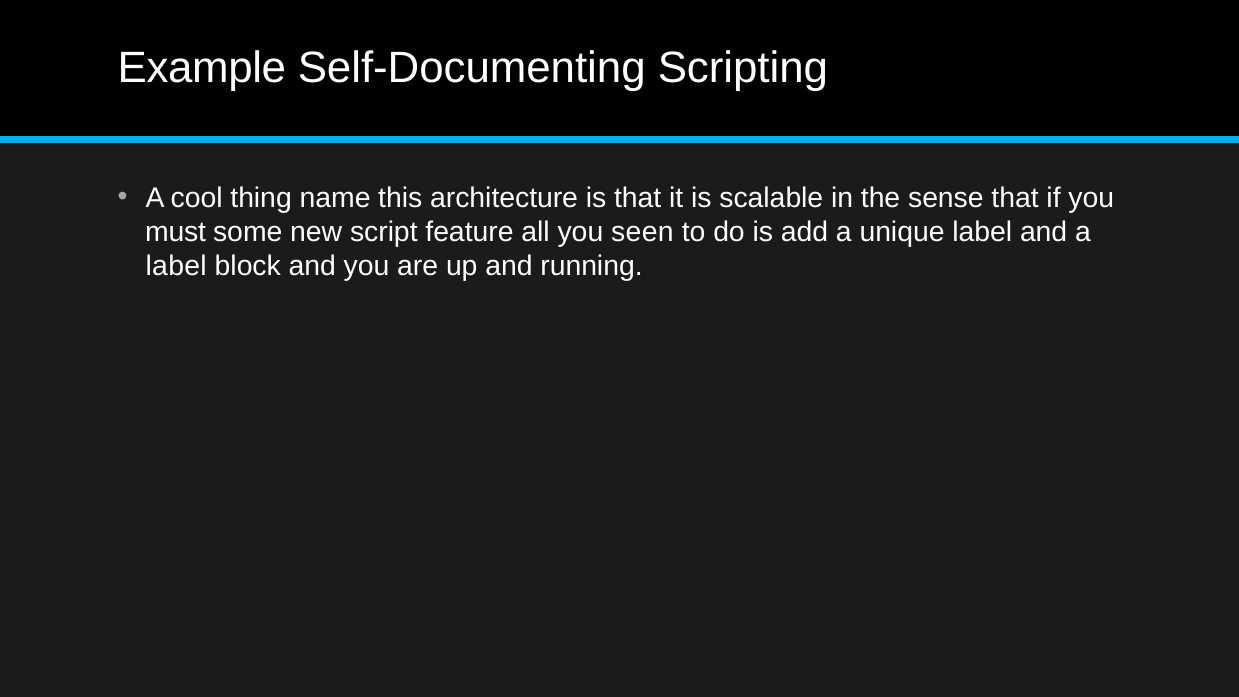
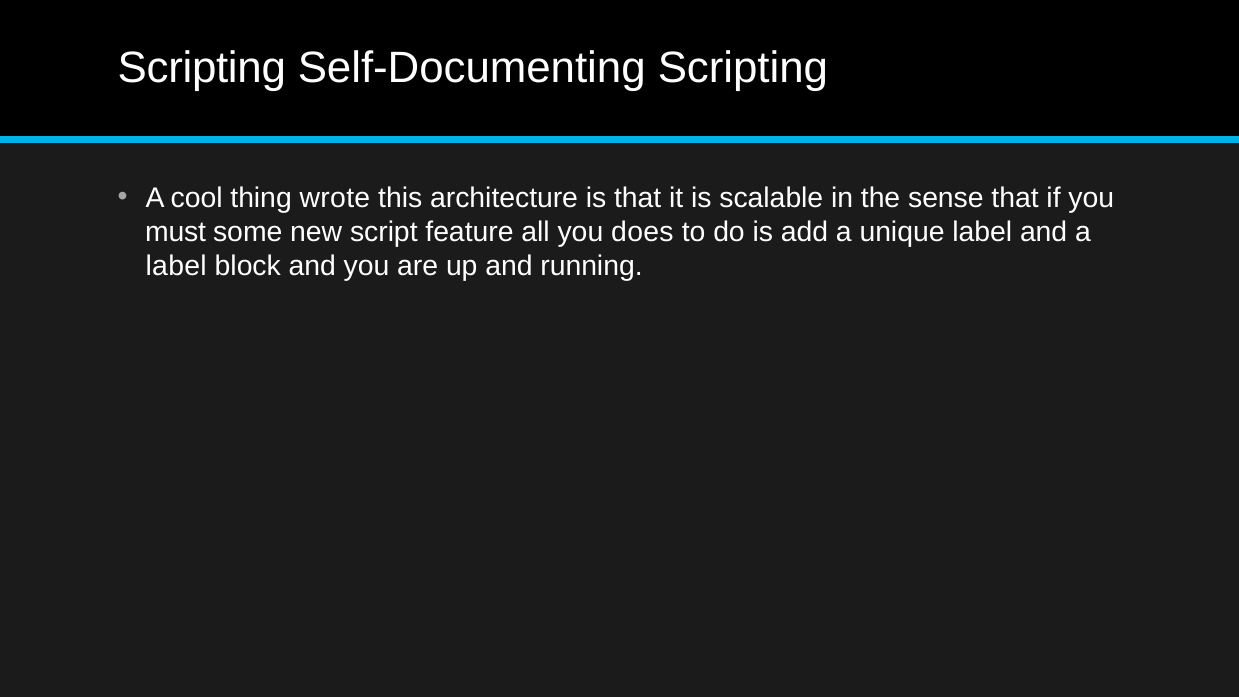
Example at (202, 68): Example -> Scripting
name: name -> wrote
seen: seen -> does
